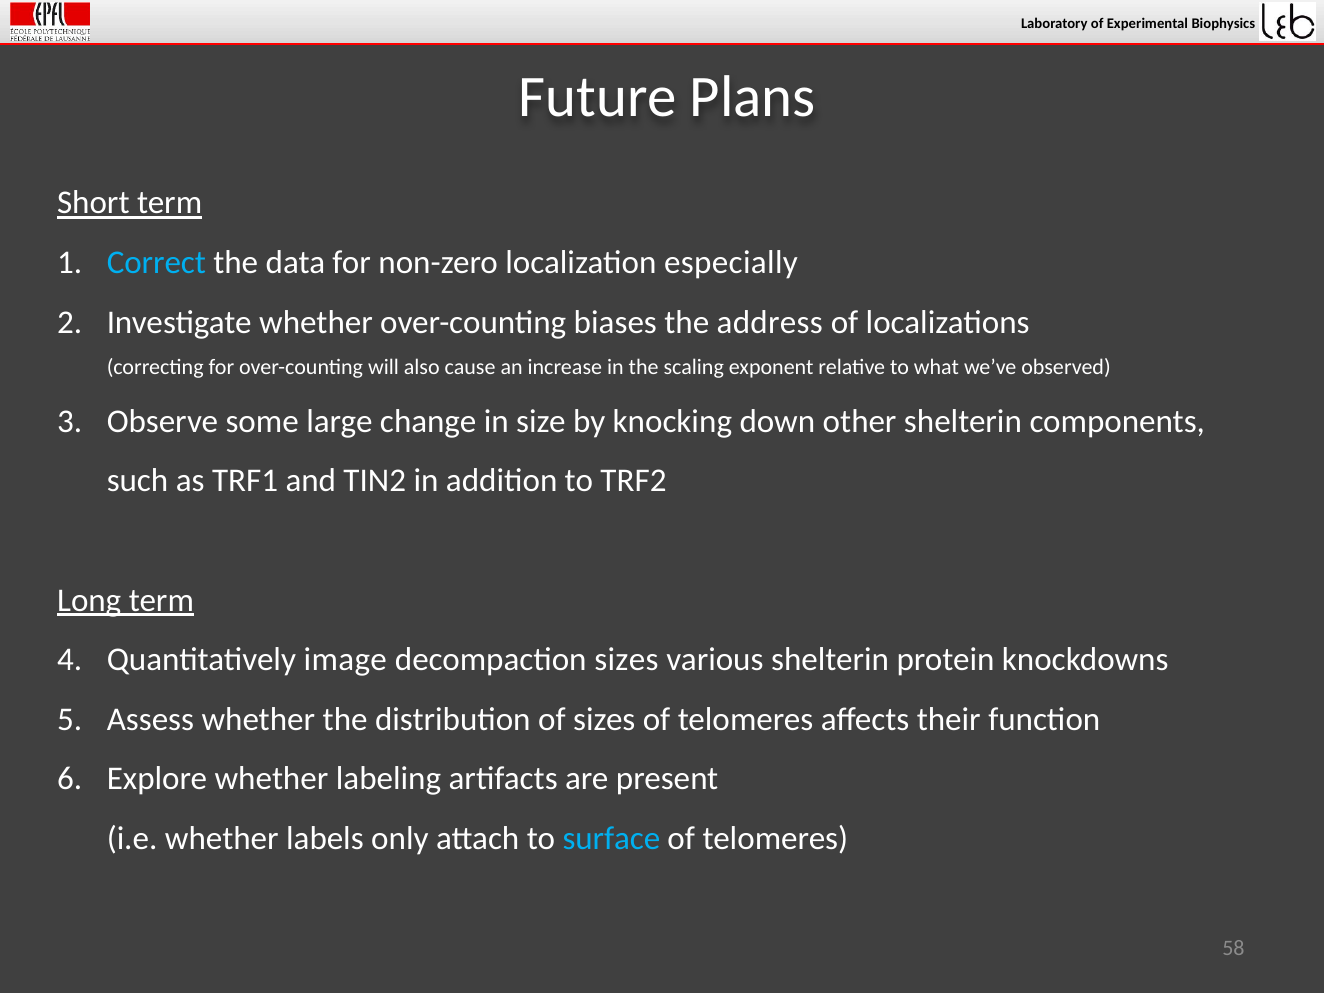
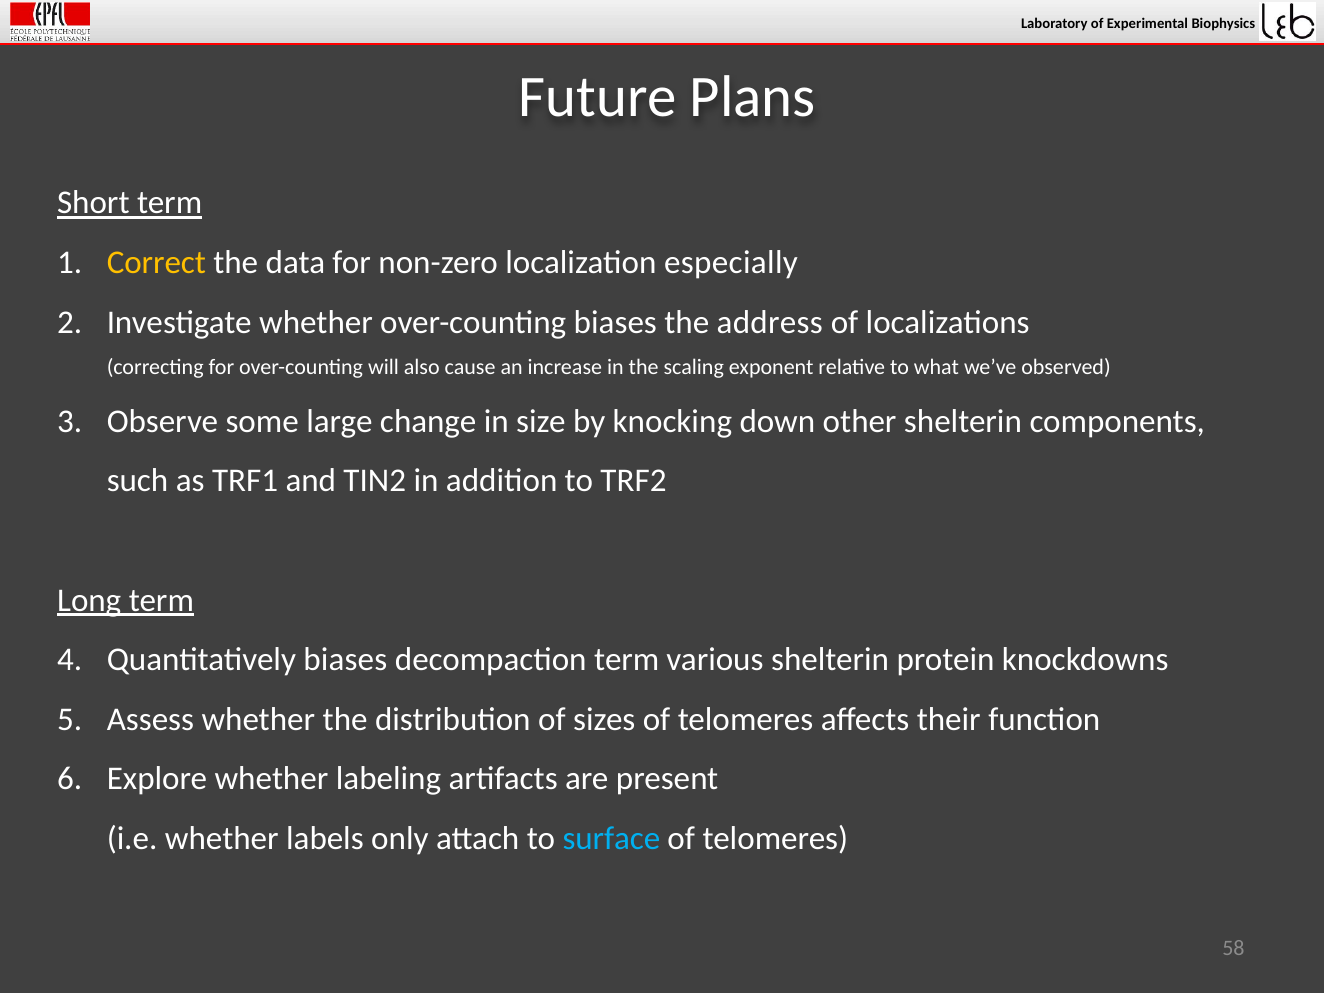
Correct colour: light blue -> yellow
Quantitatively image: image -> biases
decompaction sizes: sizes -> term
